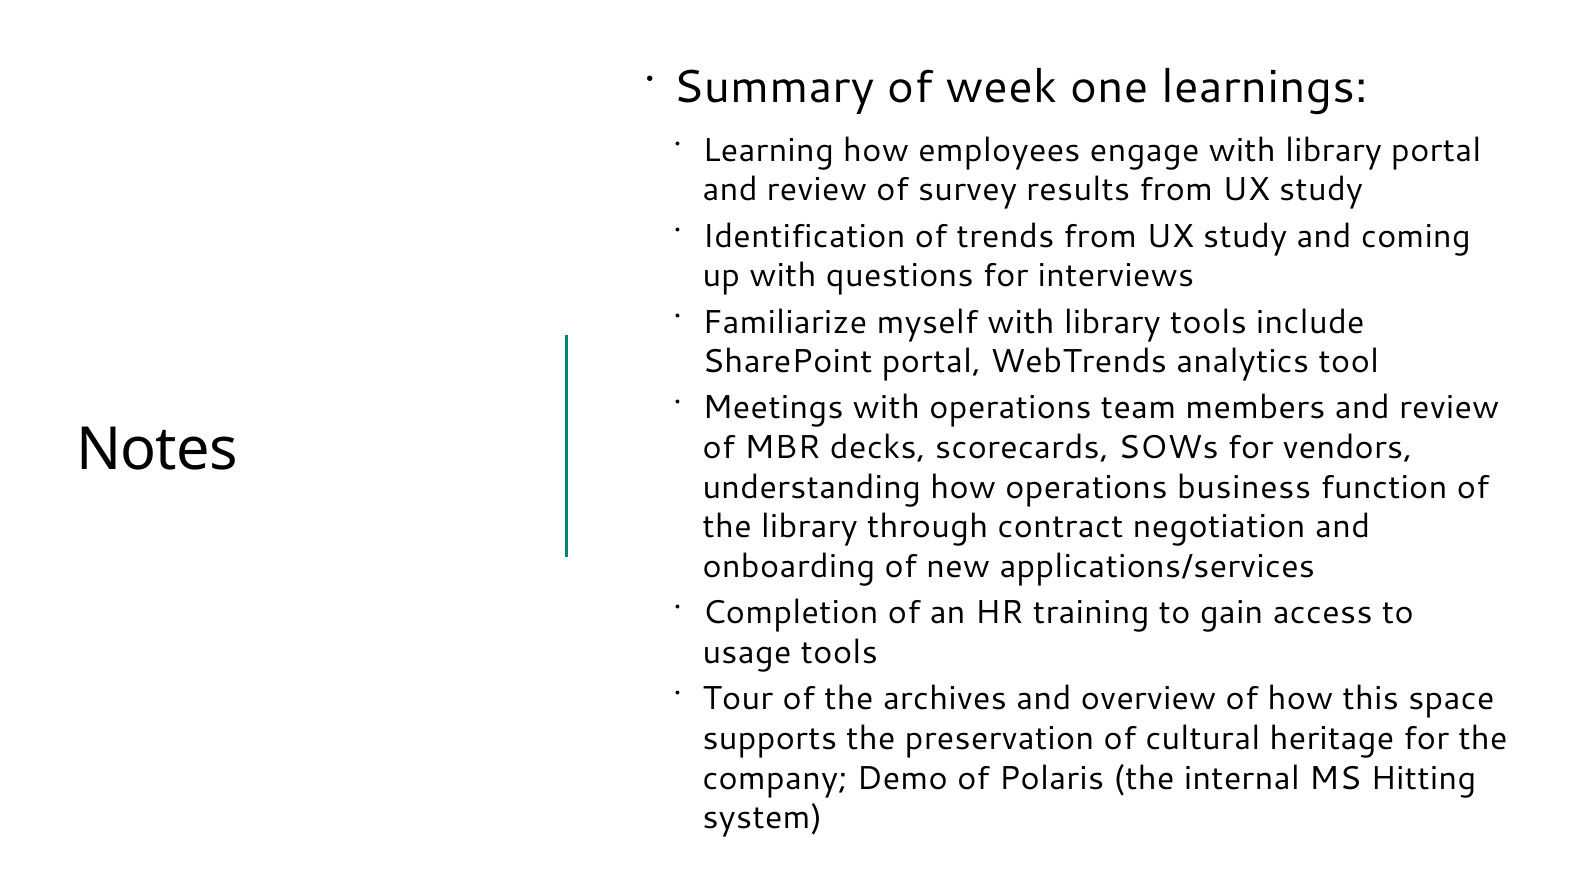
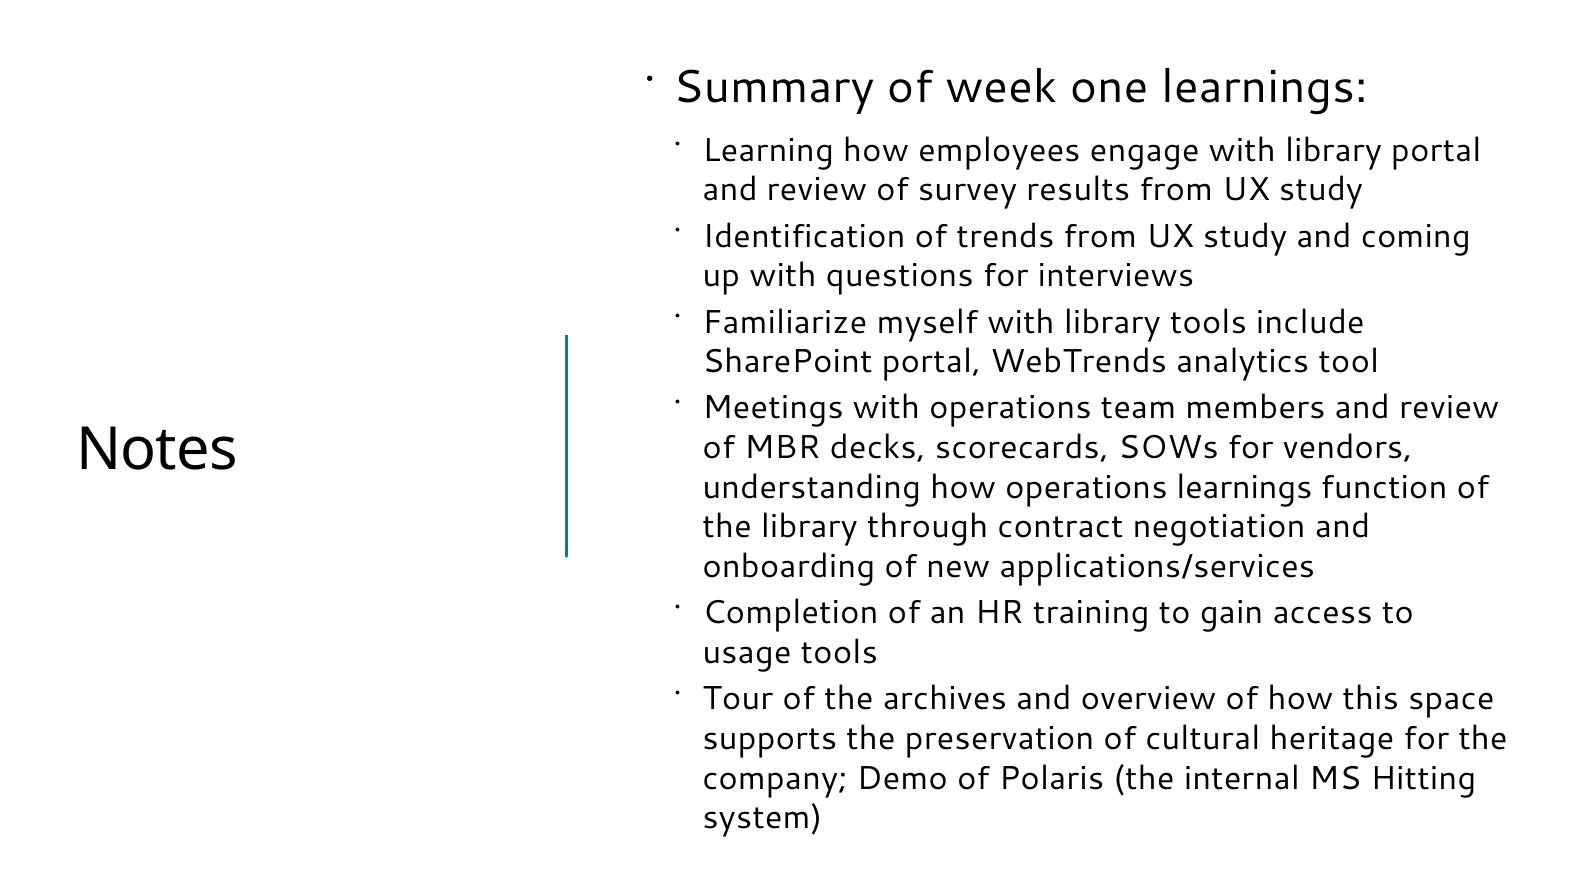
operations business: business -> learnings
